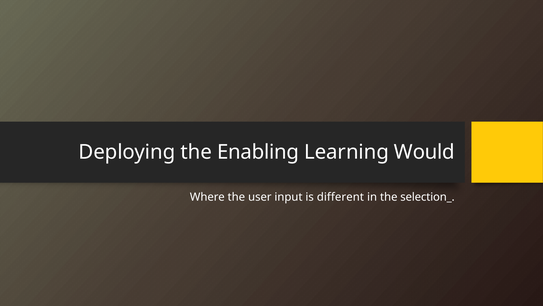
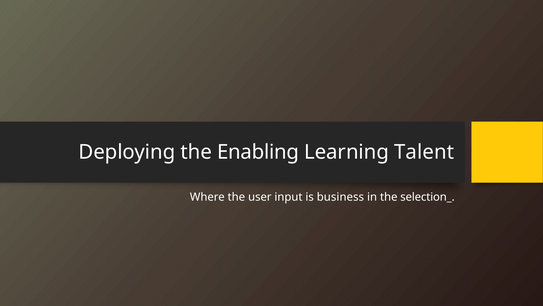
Would: Would -> Talent
different: different -> business
